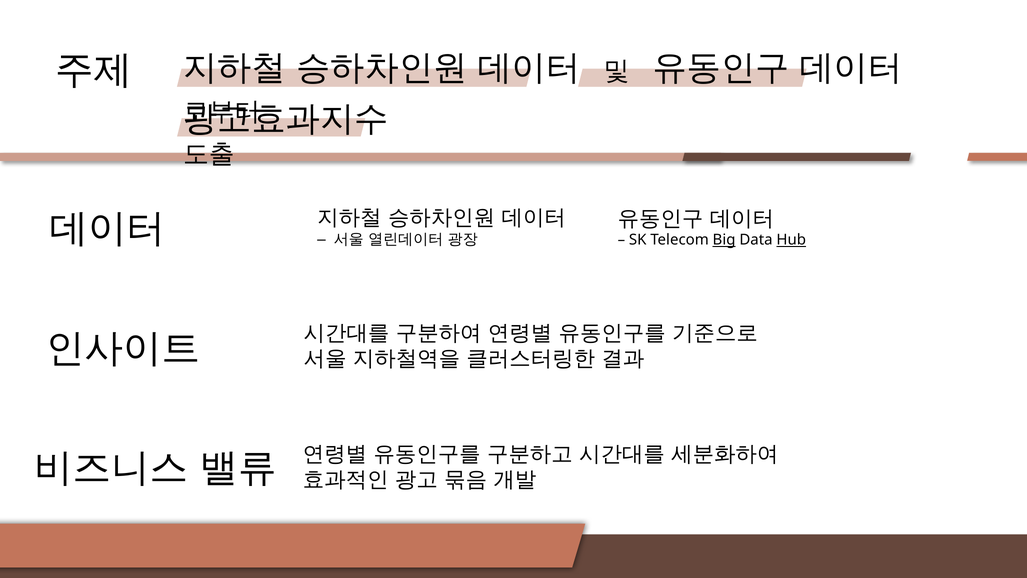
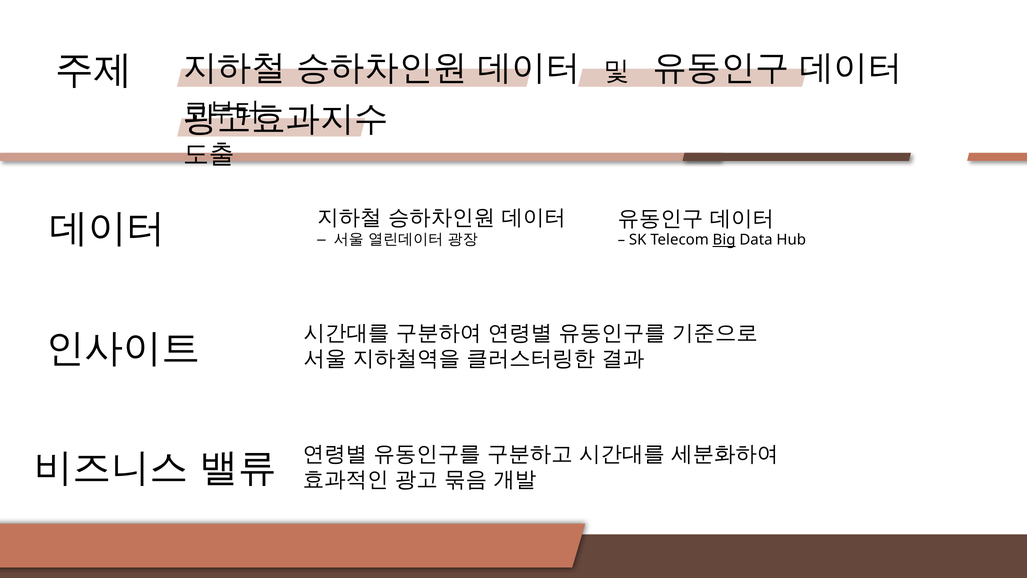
Hub underline: present -> none
